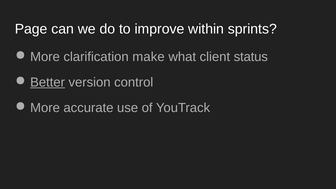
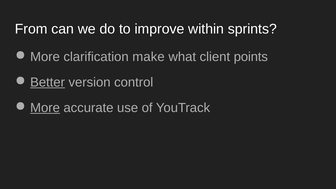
Page: Page -> From
status: status -> points
More at (45, 108) underline: none -> present
